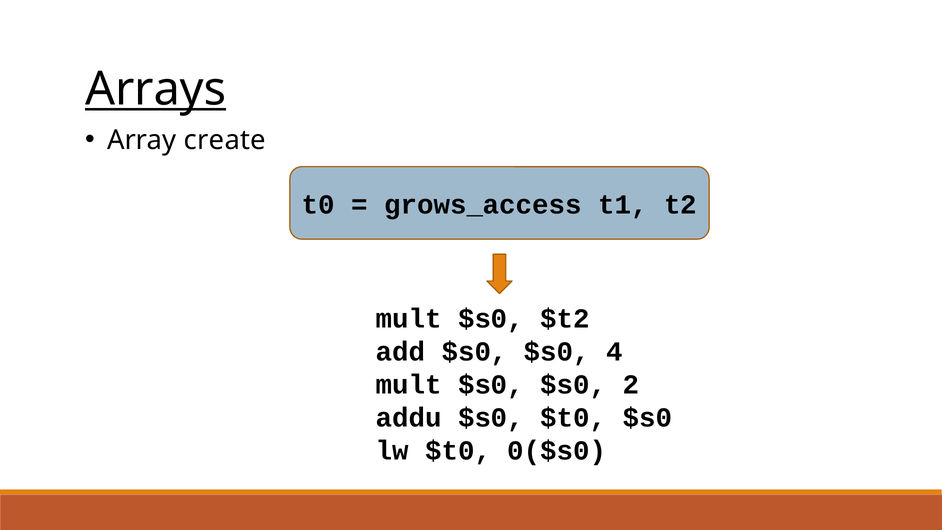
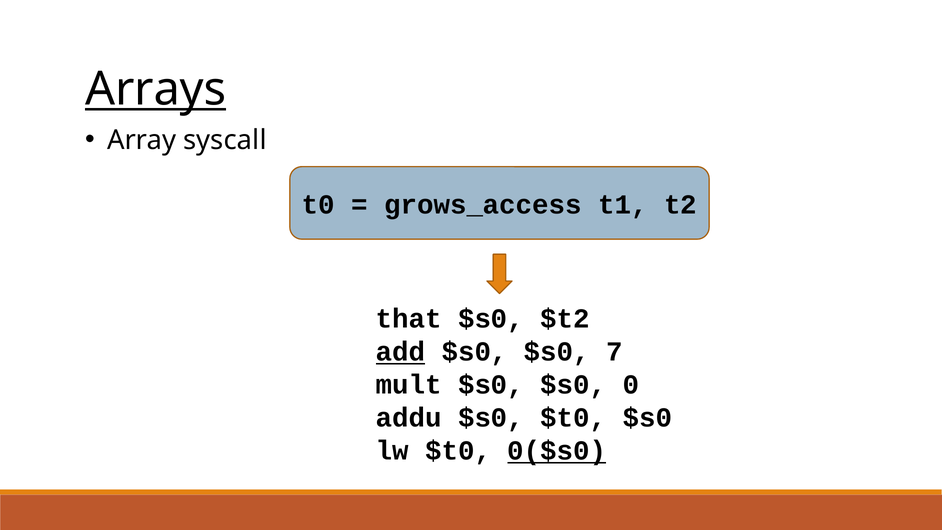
create: create -> syscall
mult at (409, 319): mult -> that
add underline: none -> present
4: 4 -> 7
2: 2 -> 0
0($s0 underline: none -> present
